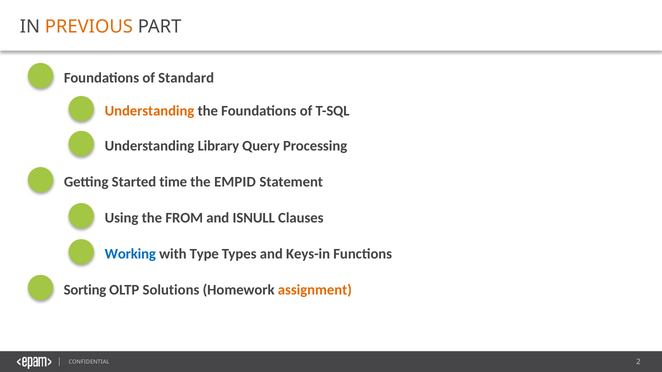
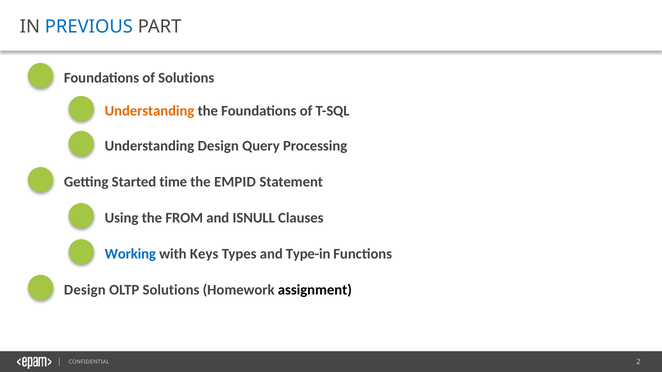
PREVIOUS colour: orange -> blue
of Standard: Standard -> Solutions
Understanding Library: Library -> Design
Type: Type -> Keys
Keys-in: Keys-in -> Type-in
Sorting at (85, 290): Sorting -> Design
assignment colour: orange -> black
